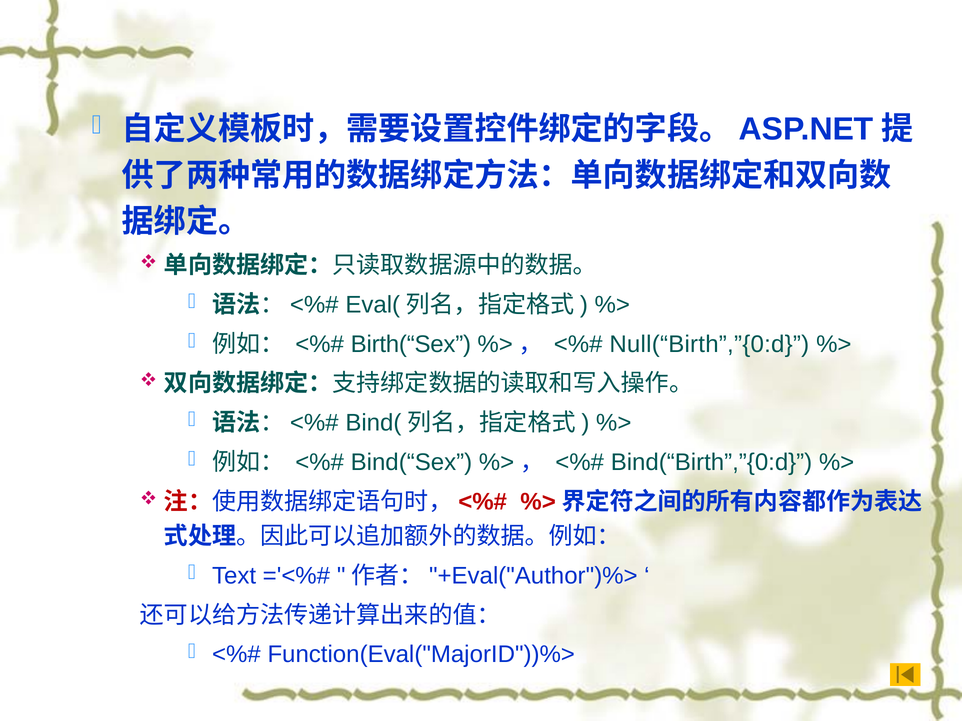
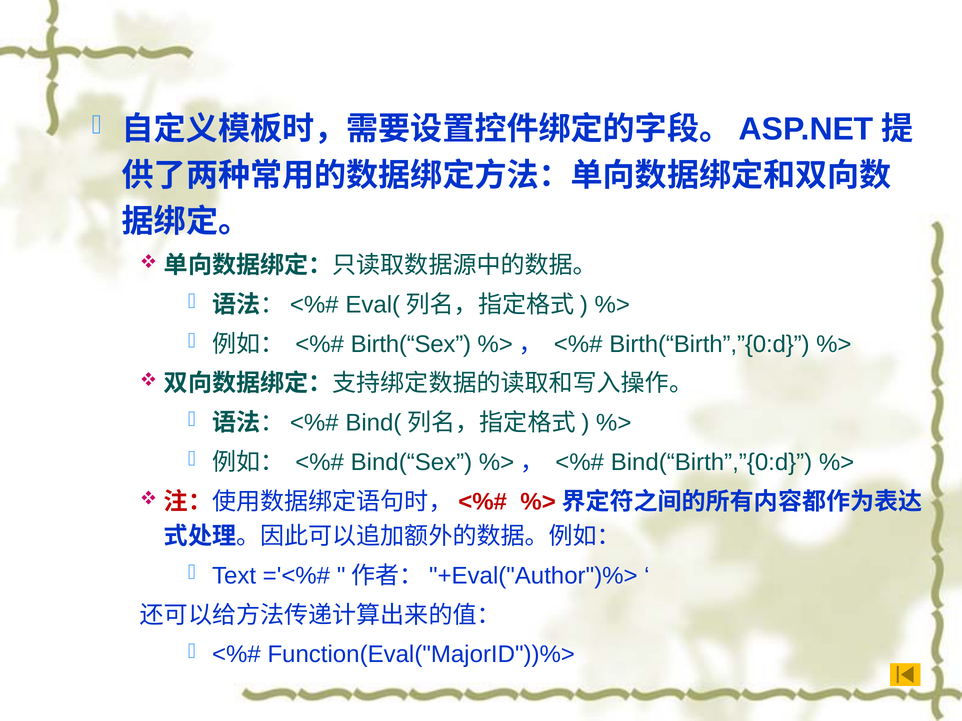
Null(“Birth”,”{0:d: Null(“Birth”,”{0:d -> Birth(“Birth”,”{0:d
